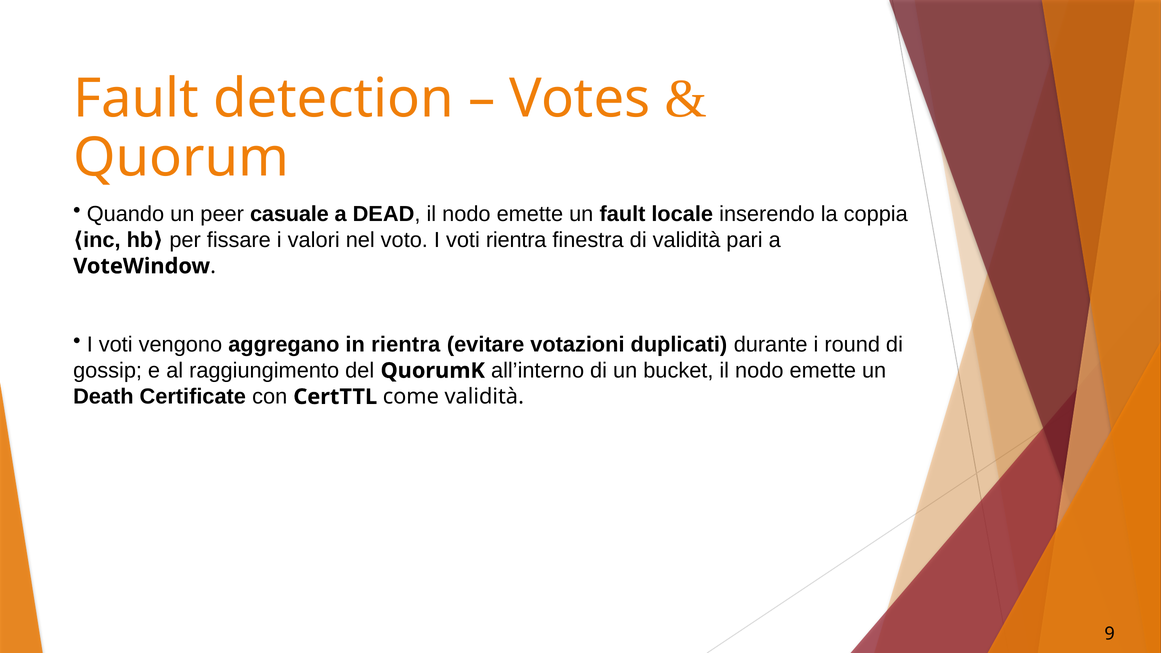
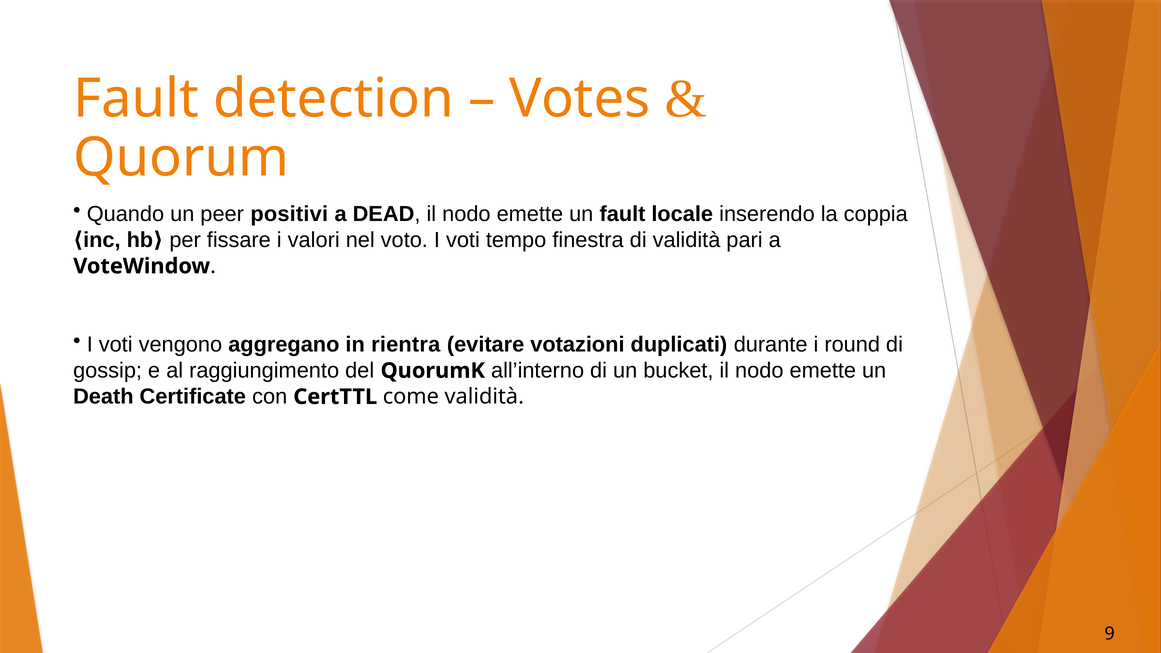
casuale: casuale -> positivi
voti rientra: rientra -> tempo
